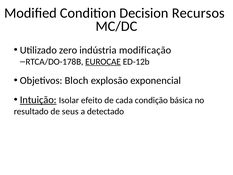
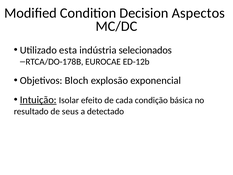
Recursos: Recursos -> Aspectos
zero: zero -> esta
modificação: modificação -> selecionados
EUROCAE underline: present -> none
